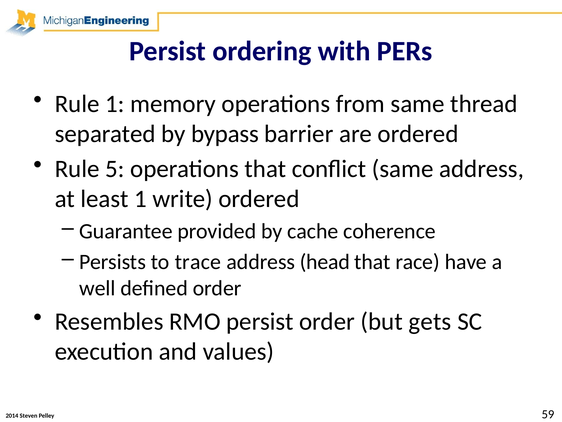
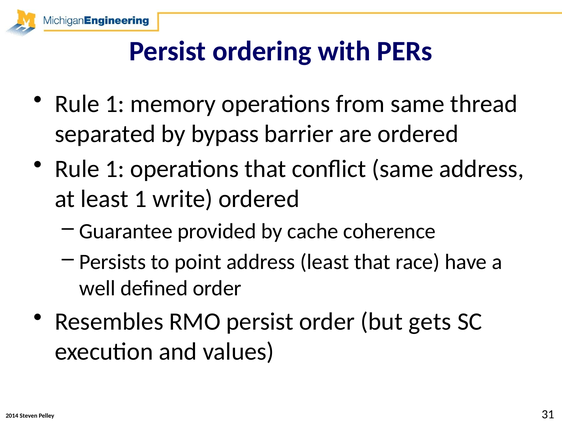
5 at (115, 169): 5 -> 1
trace: trace -> point
address head: head -> least
59: 59 -> 31
